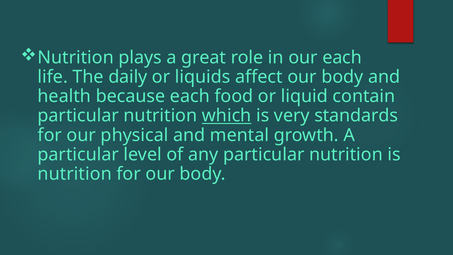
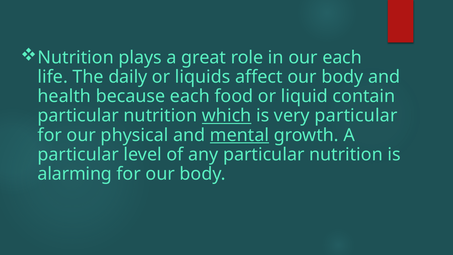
very standards: standards -> particular
mental underline: none -> present
nutrition at (75, 174): nutrition -> alarming
